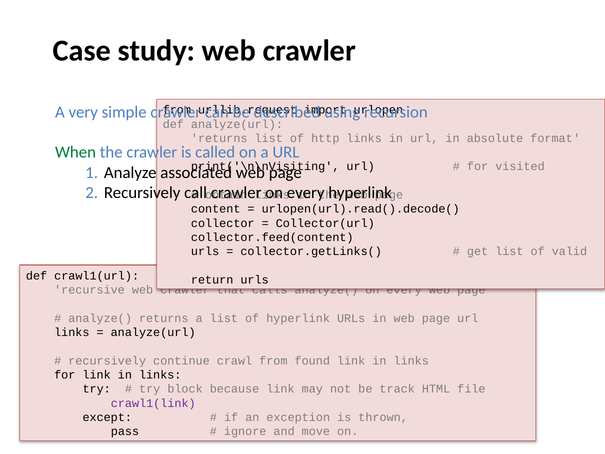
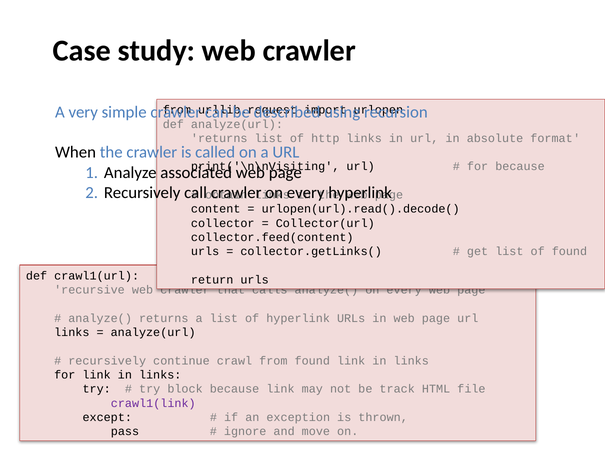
When colour: green -> black
for visited: visited -> because
of valid: valid -> found
